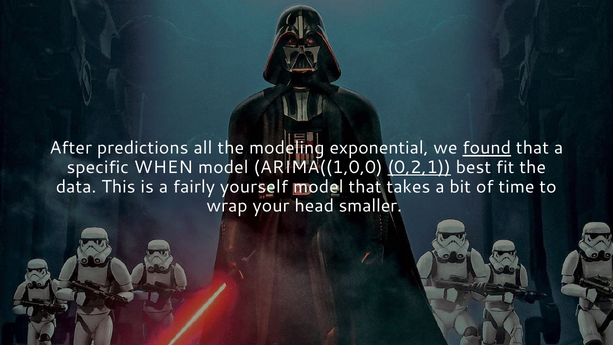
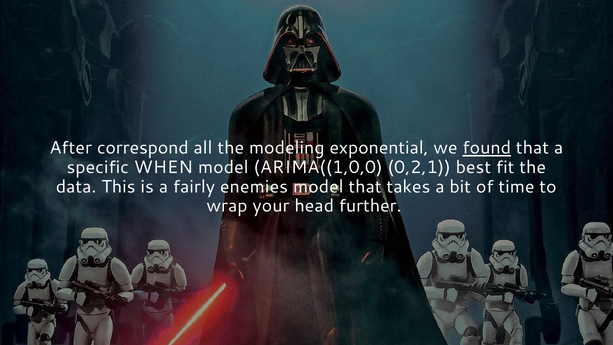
predictions: predictions -> correspond
0,2,1 underline: present -> none
yourself: yourself -> enemies
smaller: smaller -> further
